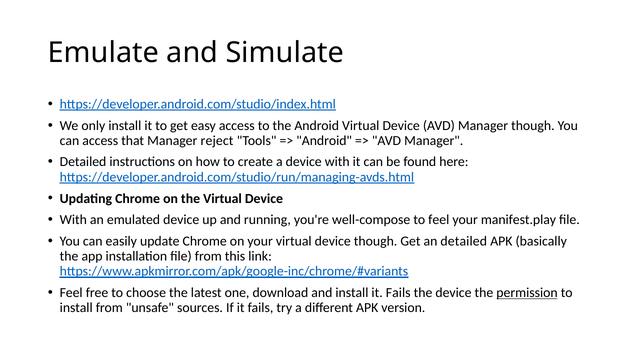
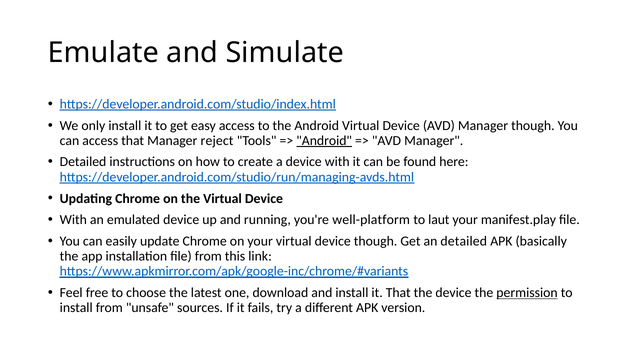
Android at (324, 140) underline: none -> present
well-compose: well-compose -> well-platform
to feel: feel -> laut
install it Fails: Fails -> That
